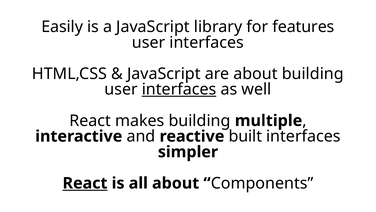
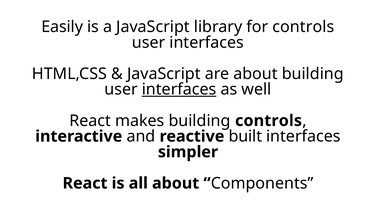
for features: features -> controls
building multiple: multiple -> controls
React at (85, 183) underline: present -> none
